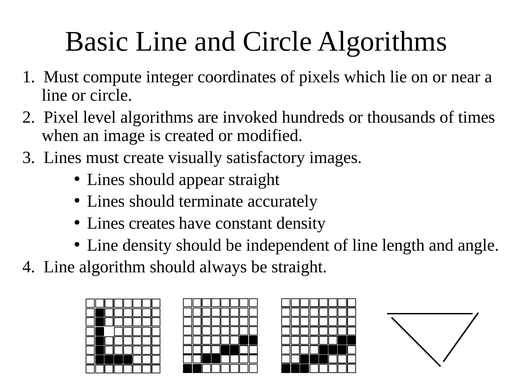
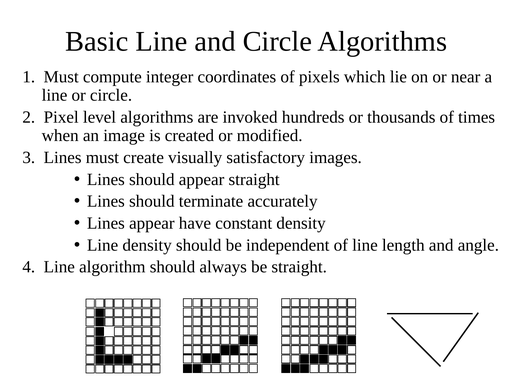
Lines creates: creates -> appear
